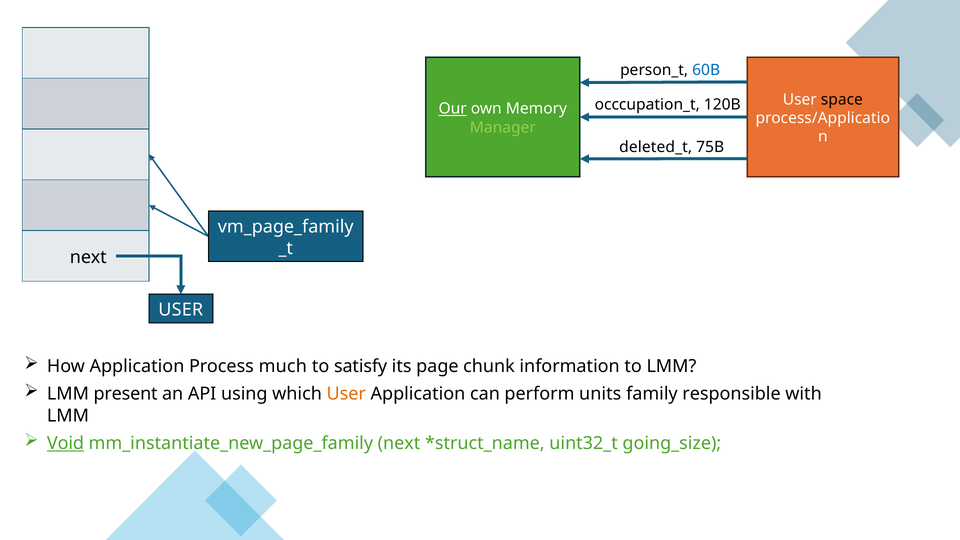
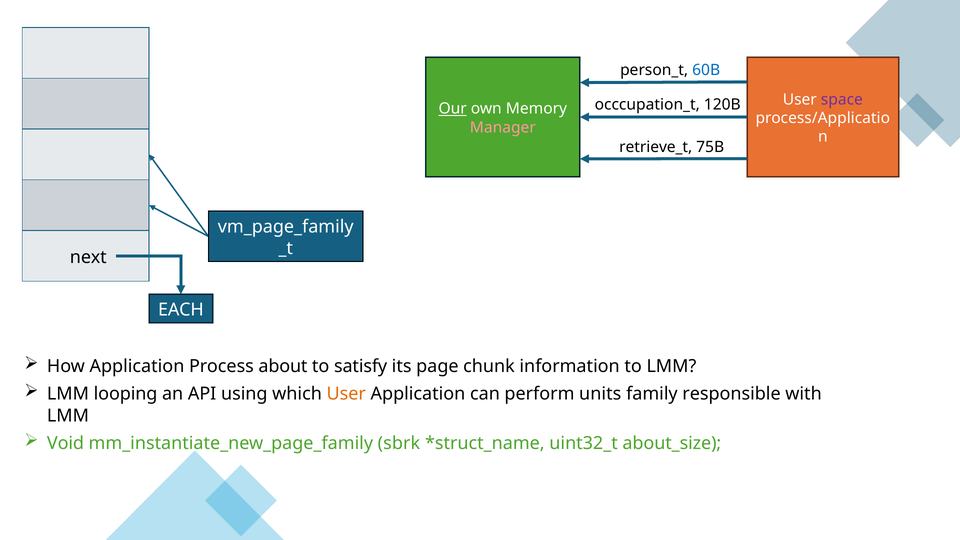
space colour: black -> purple
Manager colour: light green -> pink
deleted_t: deleted_t -> retrieve_t
USER at (181, 310): USER -> EACH
much: much -> about
present: present -> looping
Void underline: present -> none
mm_instantiate_new_page_family next: next -> sbrk
going_size: going_size -> about_size
